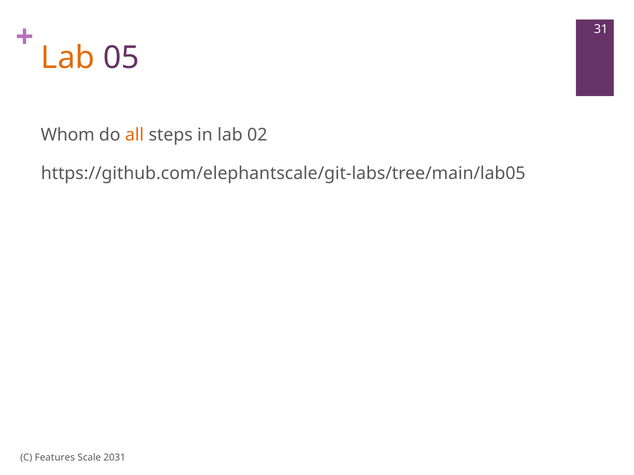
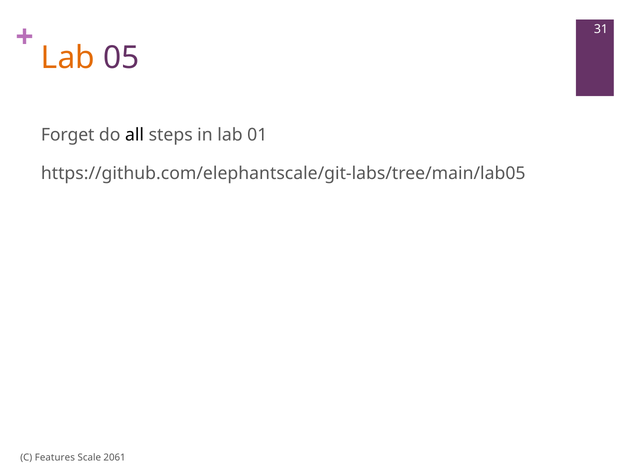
Whom: Whom -> Forget
all colour: orange -> black
02: 02 -> 01
2031: 2031 -> 2061
